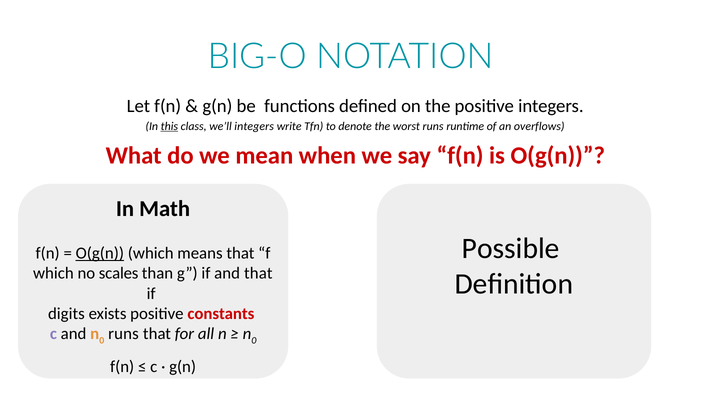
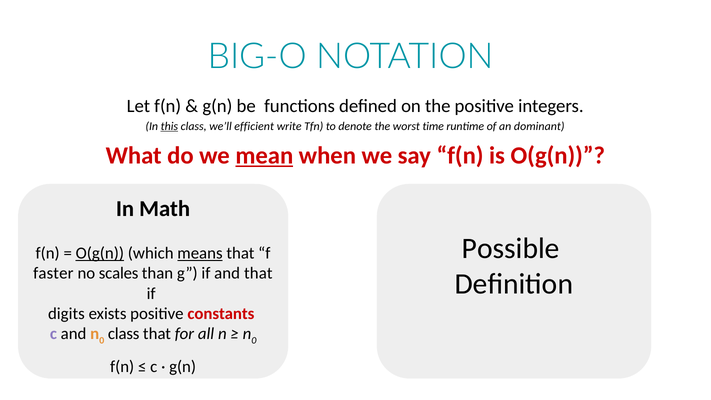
we’ll integers: integers -> efficient
worst runs: runs -> time
overflows: overflows -> dominant
mean underline: none -> present
means underline: none -> present
which at (53, 273): which -> faster
runs at (123, 334): runs -> class
